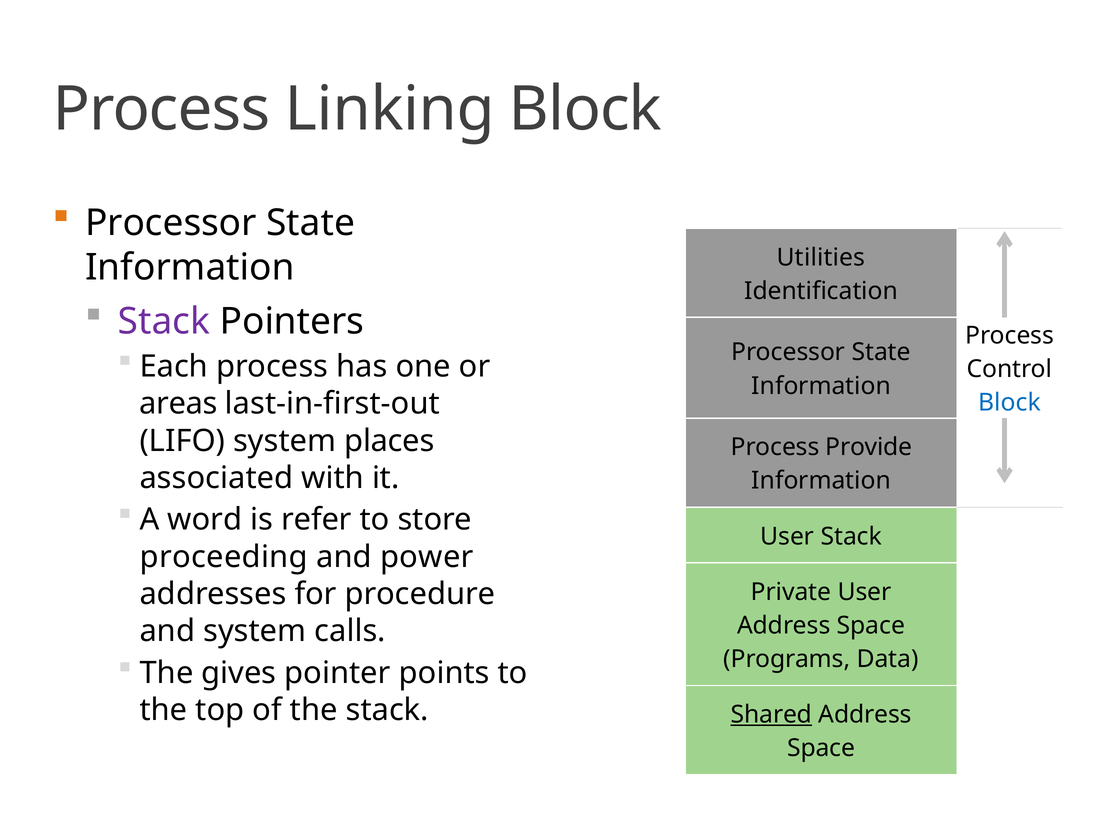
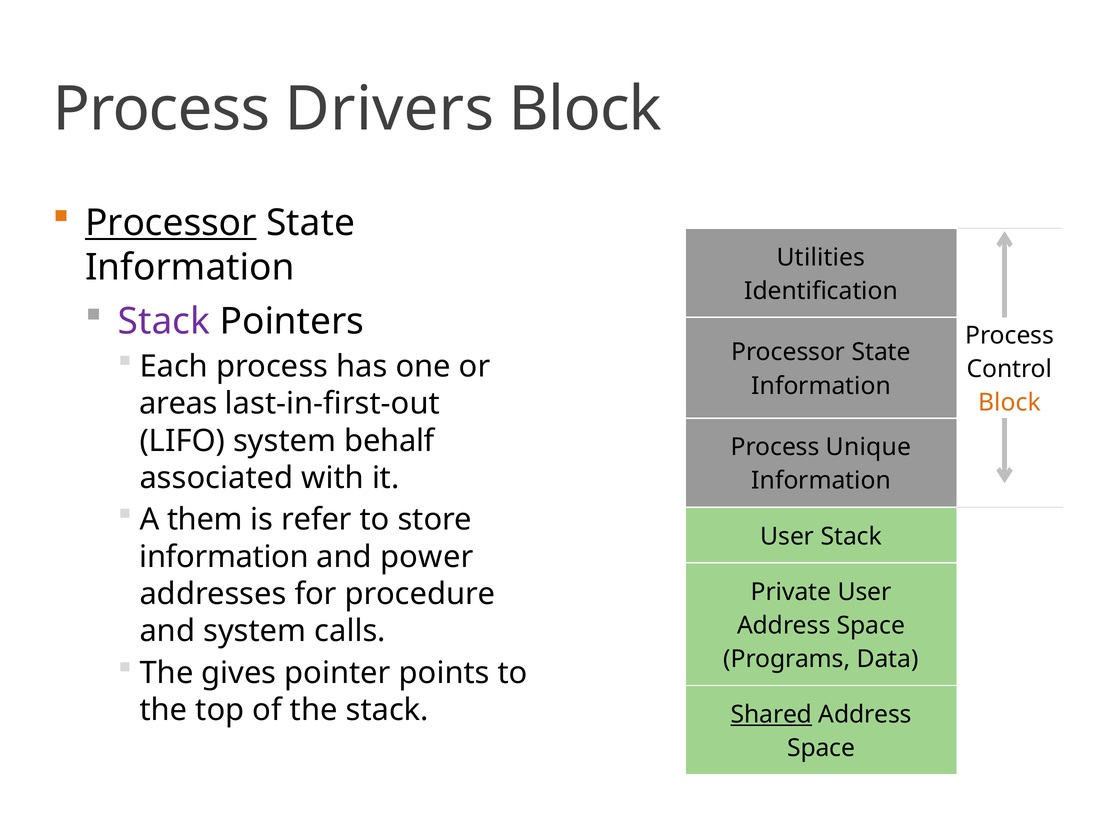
Linking: Linking -> Drivers
Processor at (171, 223) underline: none -> present
Block at (1010, 403) colour: blue -> orange
places: places -> behalf
Provide: Provide -> Unique
word: word -> them
proceeding at (224, 557): proceeding -> information
